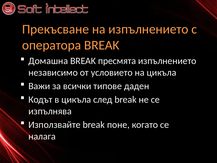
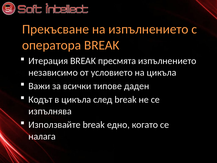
Домашна: Домашна -> Итерация
поне: поне -> едно
